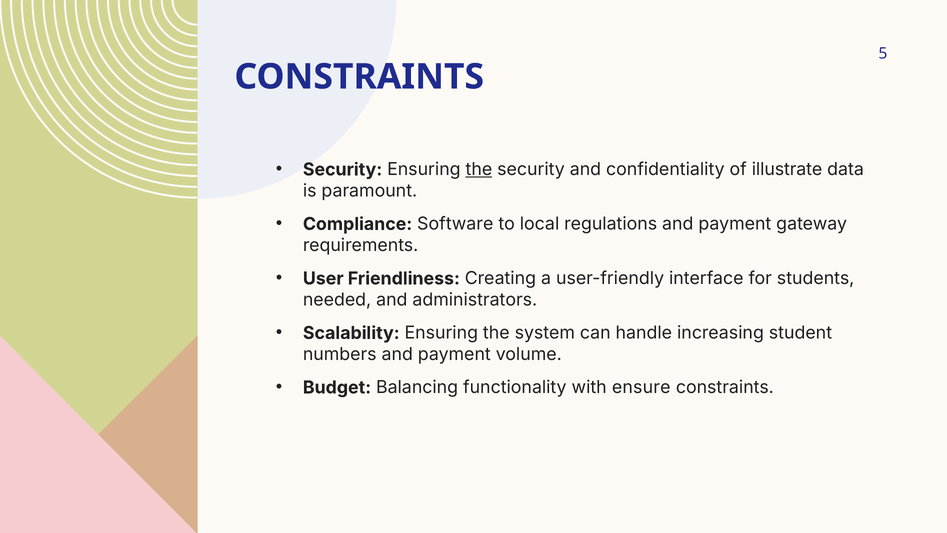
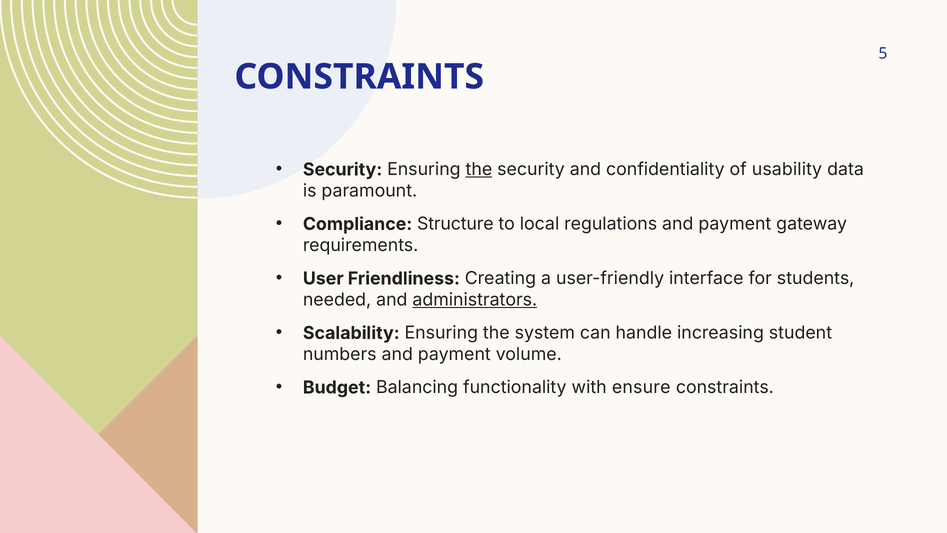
illustrate: illustrate -> usability
Software: Software -> Structure
administrators underline: none -> present
